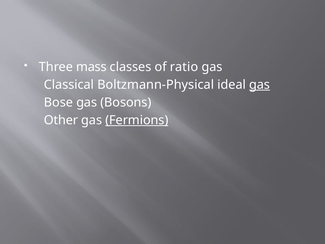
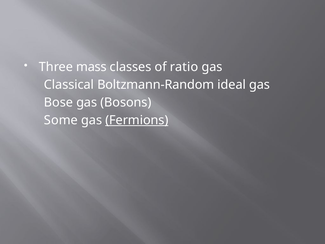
Boltzmann-Physical: Boltzmann-Physical -> Boltzmann-Random
gas at (260, 85) underline: present -> none
Other: Other -> Some
